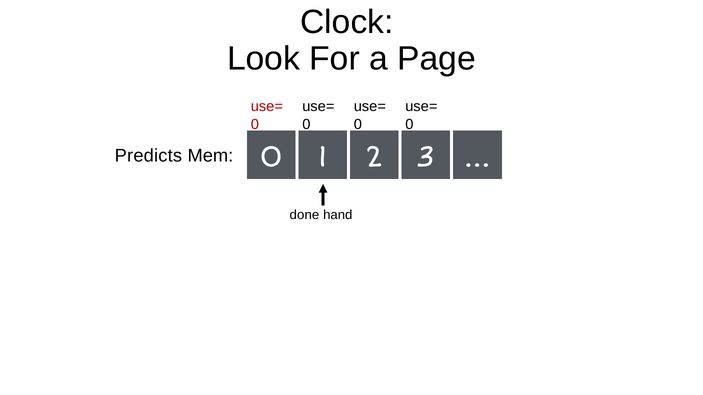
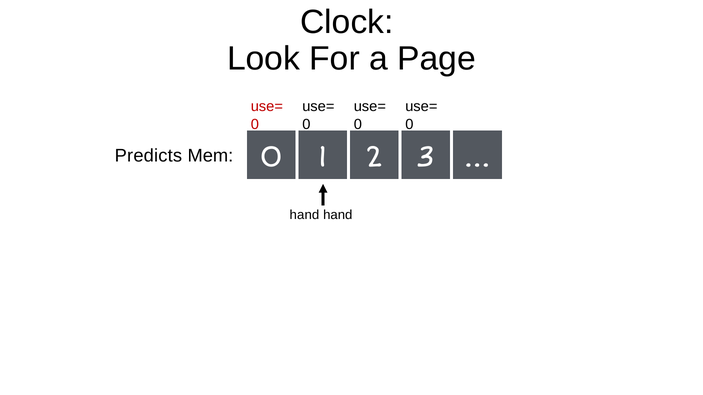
done at (304, 215): done -> hand
